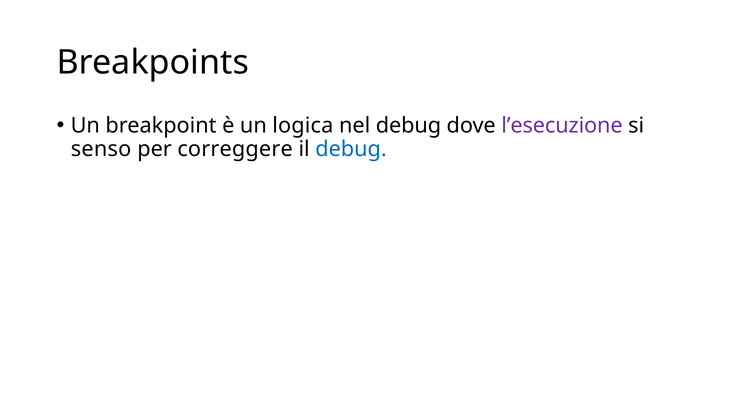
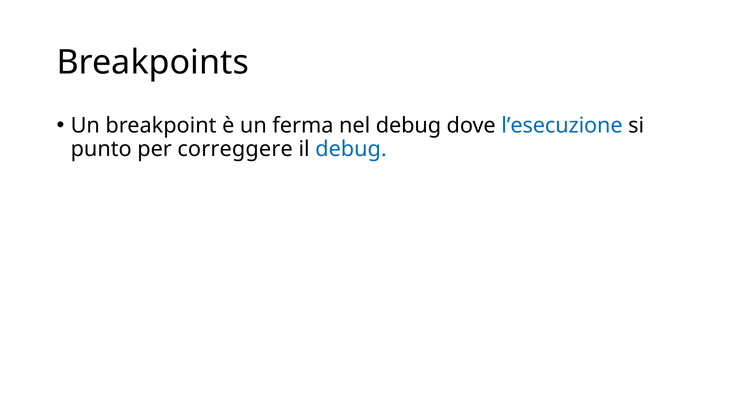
logica: logica -> ferma
l’esecuzione colour: purple -> blue
senso: senso -> punto
